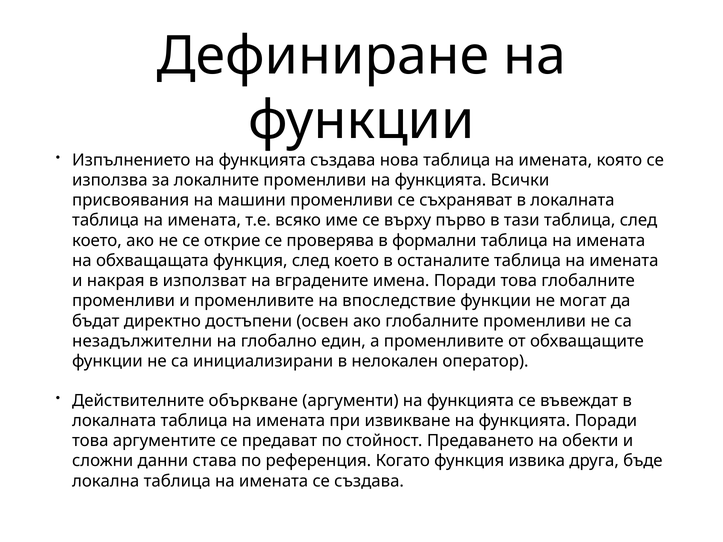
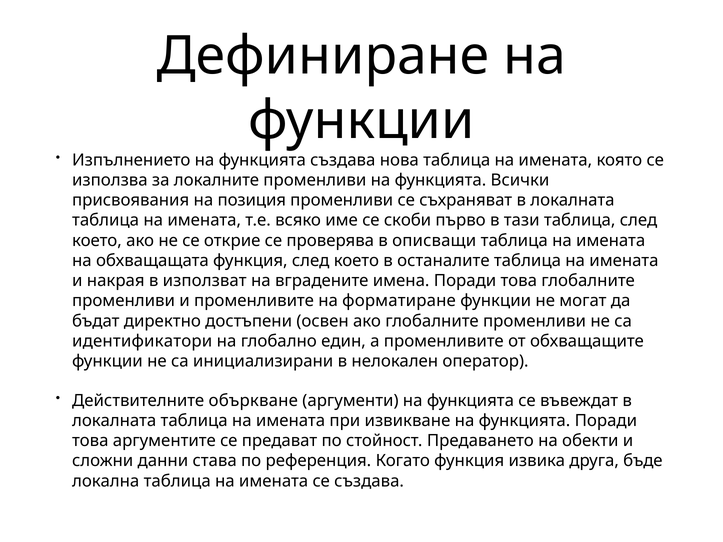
машини: машини -> позиция
върху: върху -> скоби
формални: формални -> описващи
впоследствие: впоследствие -> форматиране
незадължителни: незадължителни -> идентификатори
